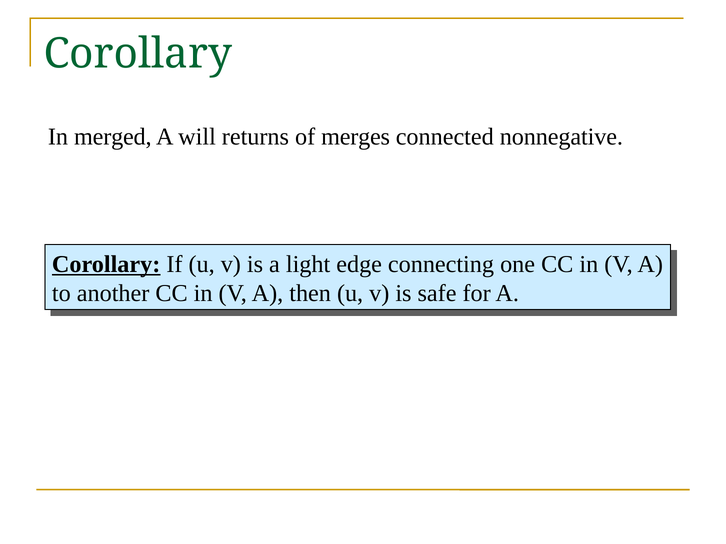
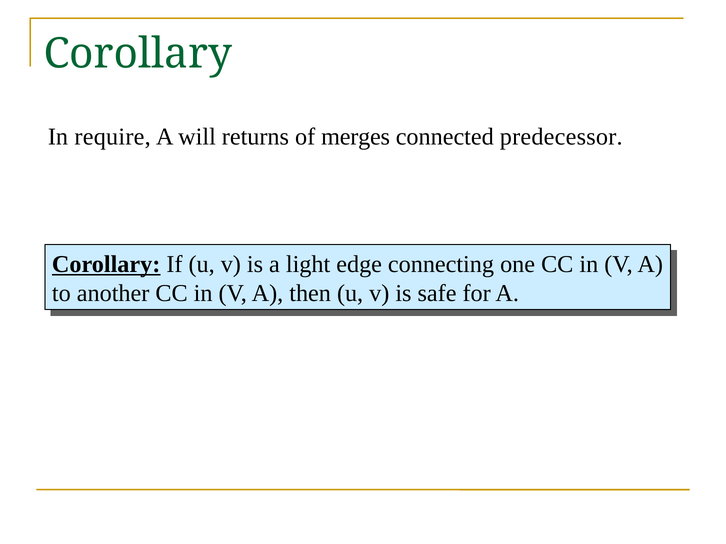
merged: merged -> require
nonnegative: nonnegative -> predecessor
